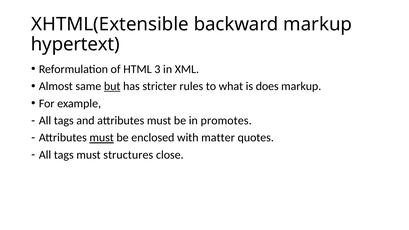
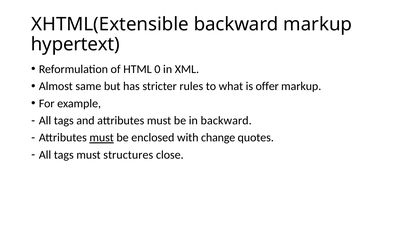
3: 3 -> 0
but underline: present -> none
does: does -> offer
in promotes: promotes -> backward
matter: matter -> change
